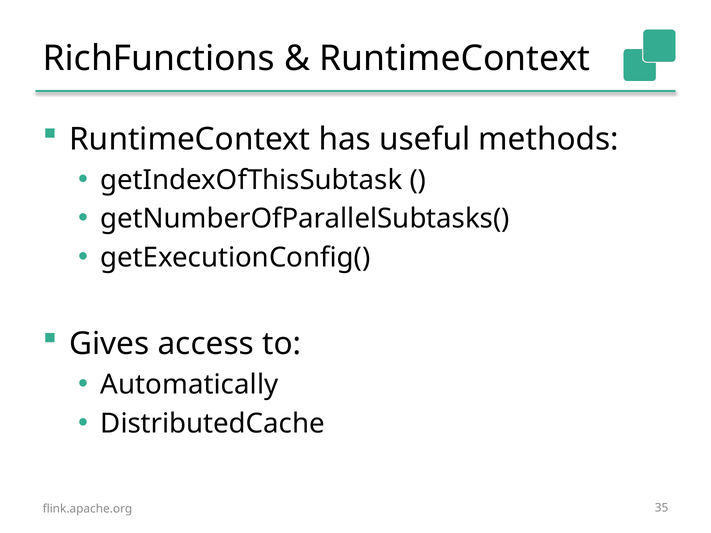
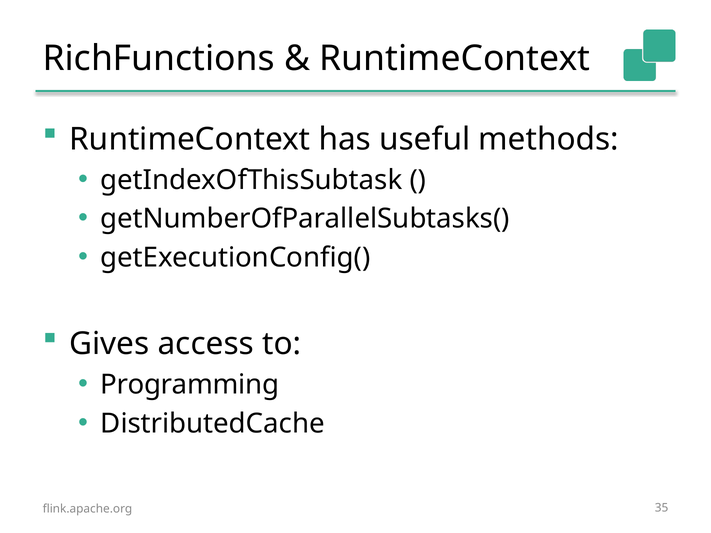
Automatically: Automatically -> Programming
